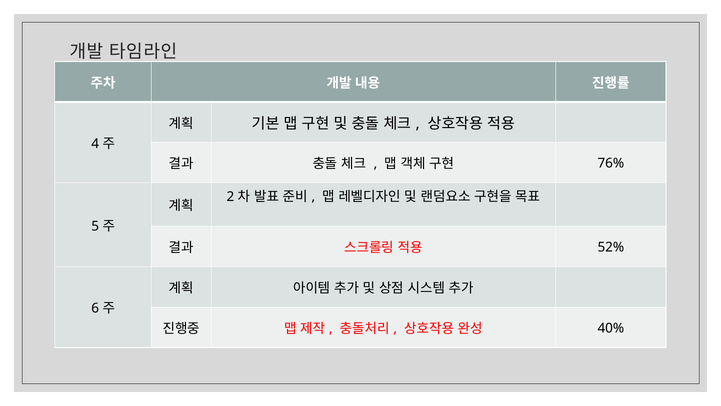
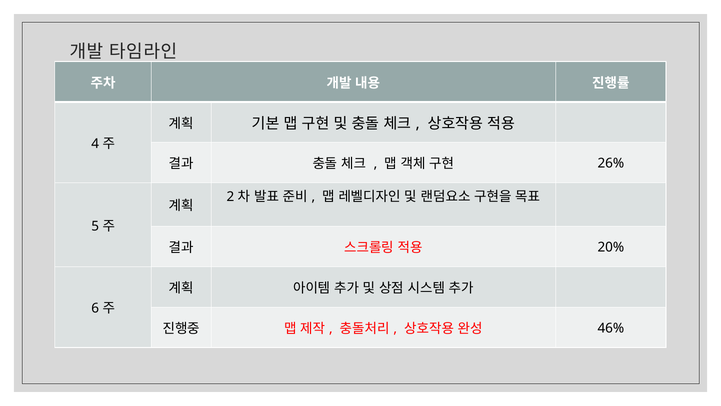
76%: 76% -> 26%
52%: 52% -> 20%
40%: 40% -> 46%
